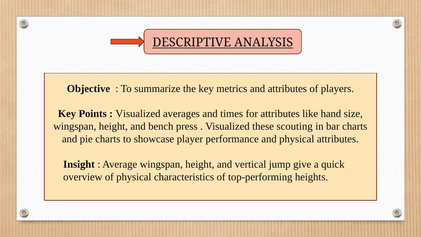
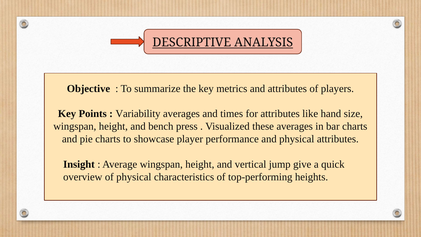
Visualized at (138, 114): Visualized -> Variability
these scouting: scouting -> averages
